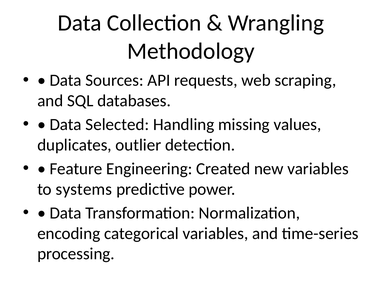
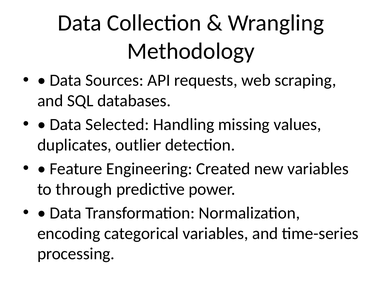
systems: systems -> through
